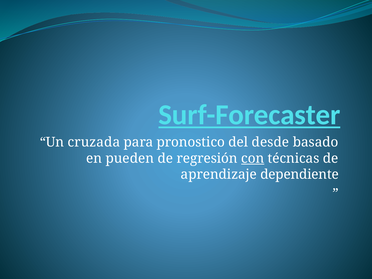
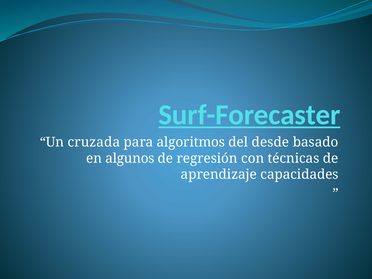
pronostico: pronostico -> algoritmos
pueden: pueden -> algunos
con underline: present -> none
dependiente: dependiente -> capacidades
